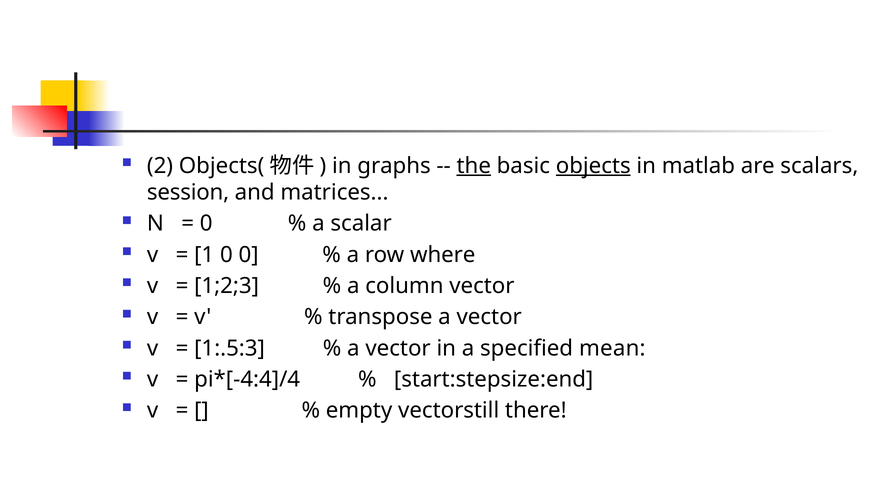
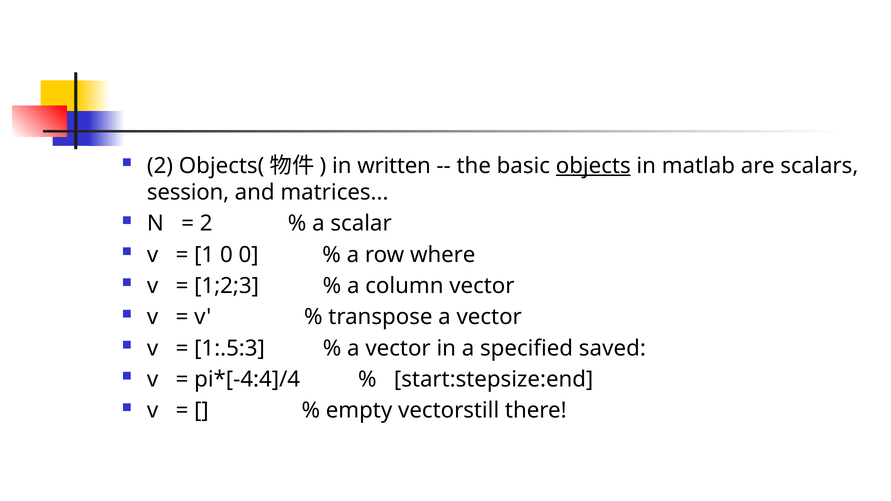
graphs: graphs -> written
the underline: present -> none
0 at (206, 224): 0 -> 2
mean: mean -> saved
